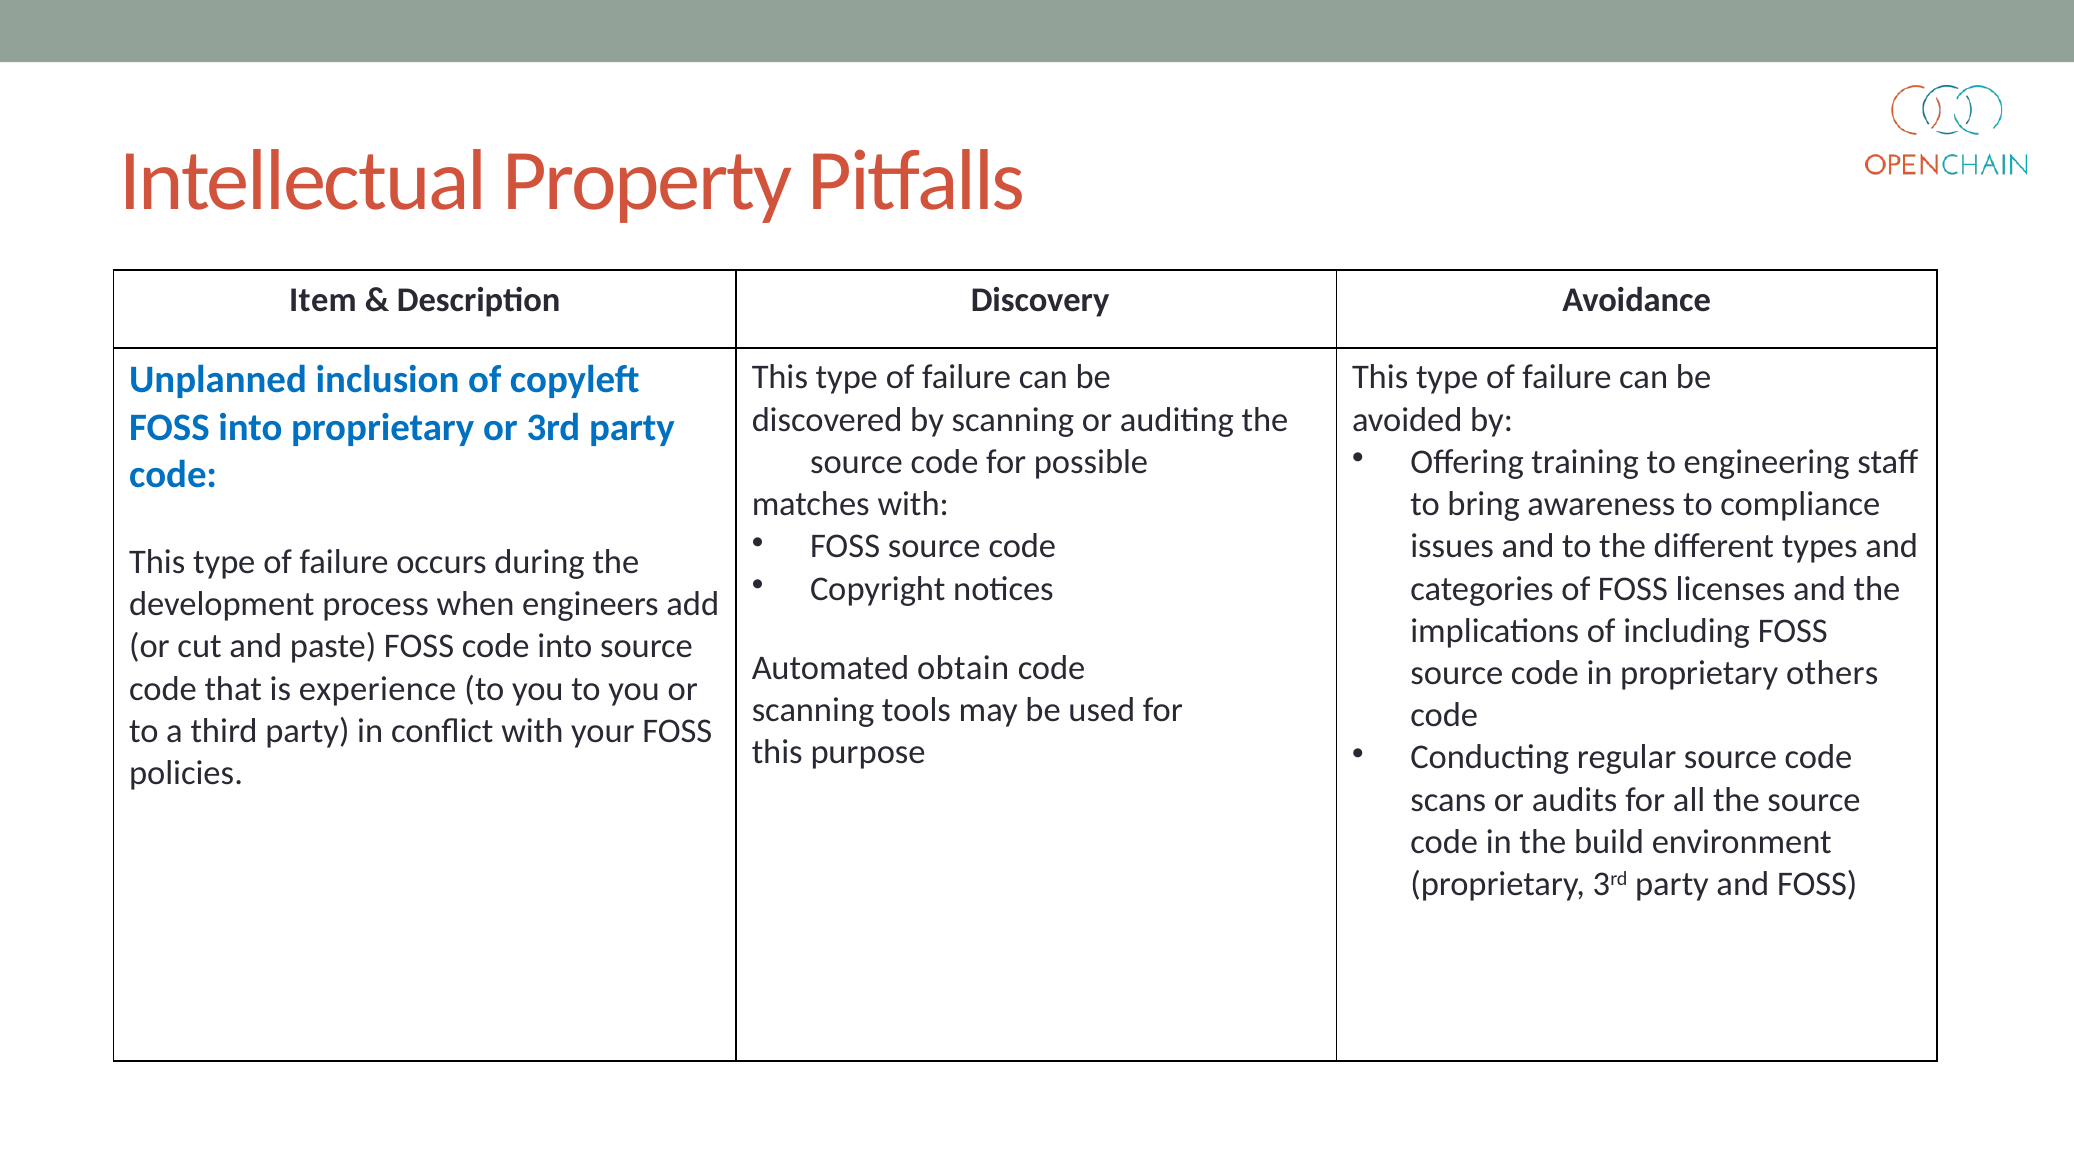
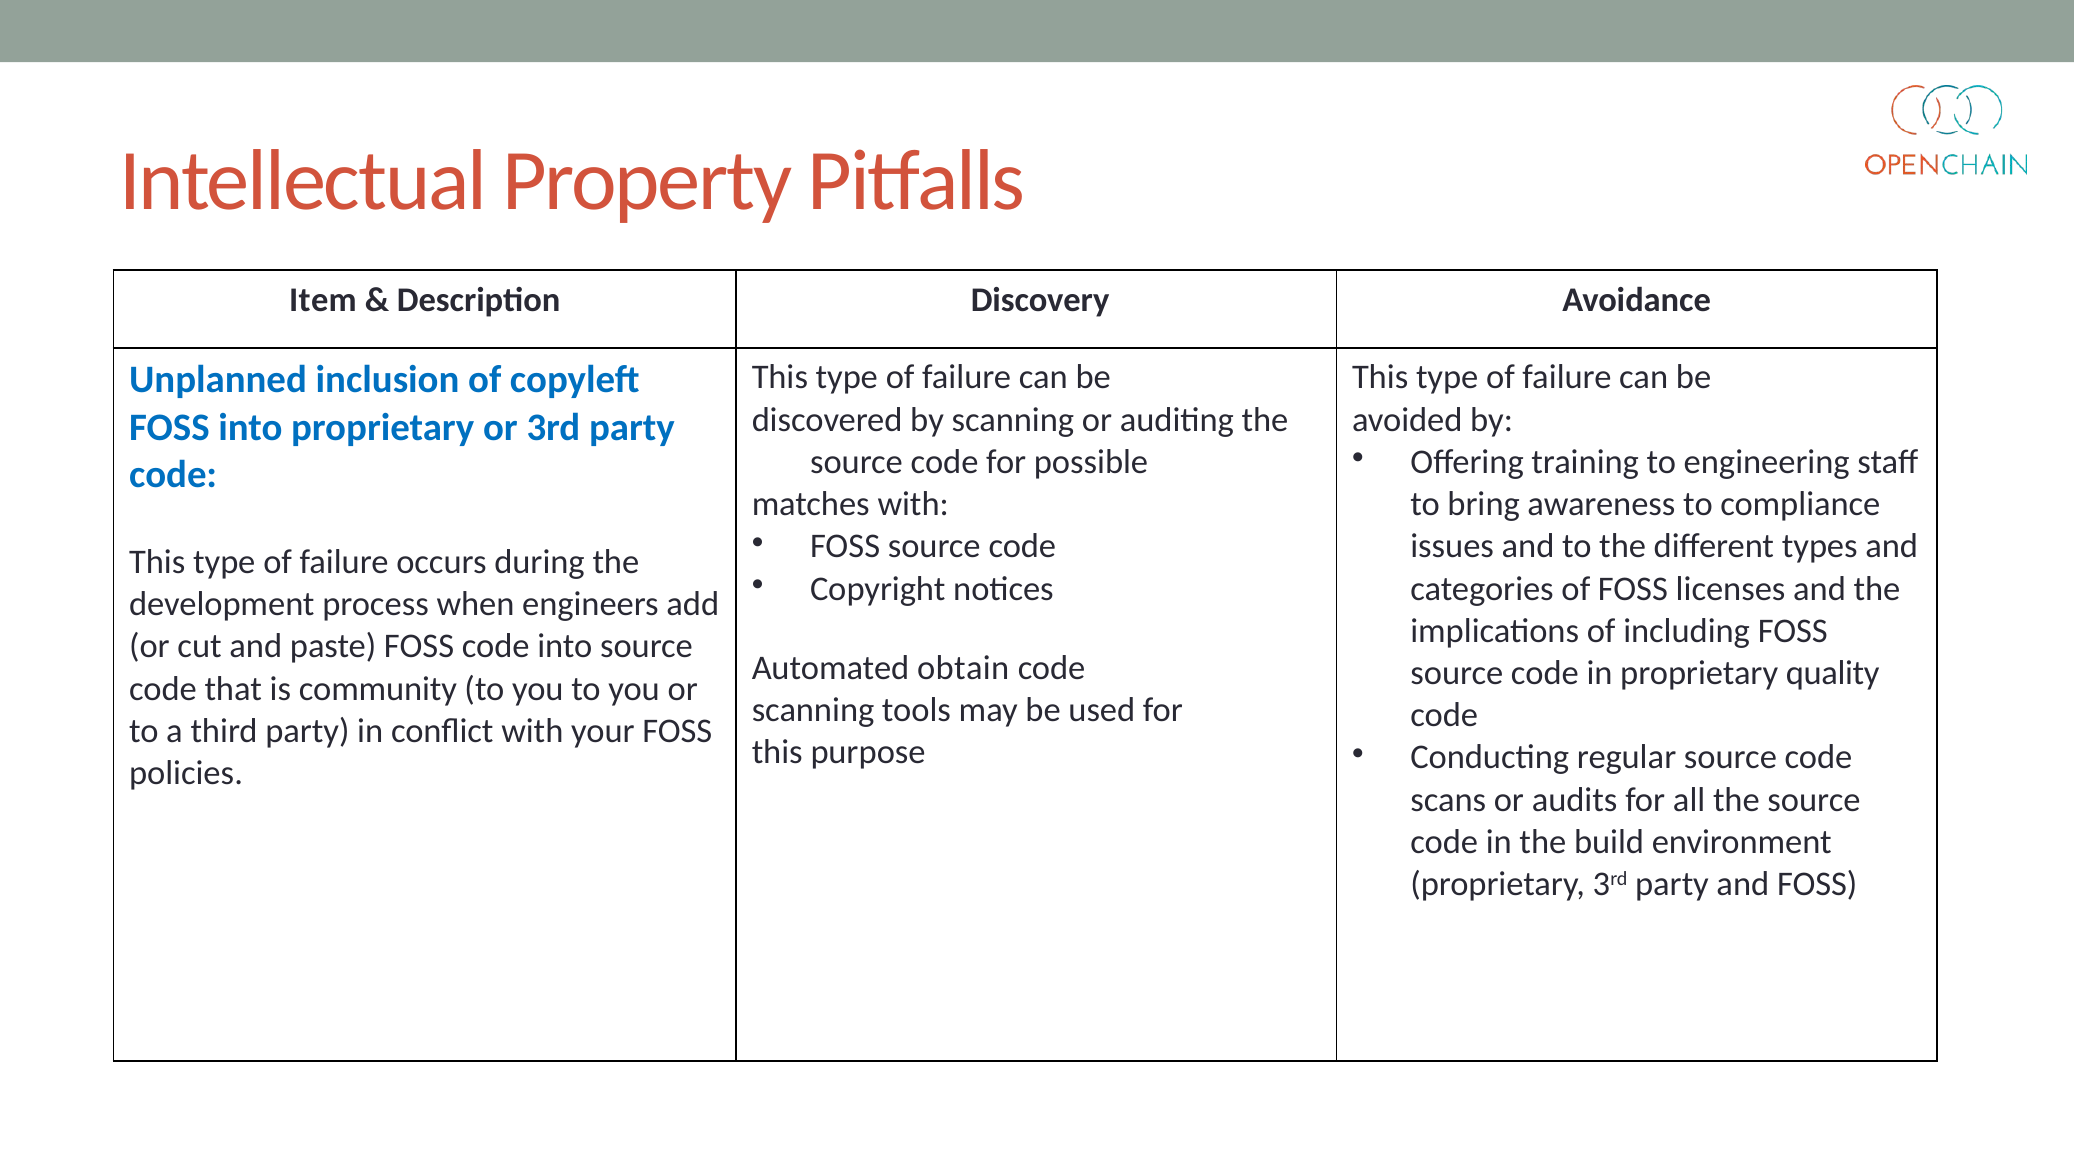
others: others -> quality
experience: experience -> community
